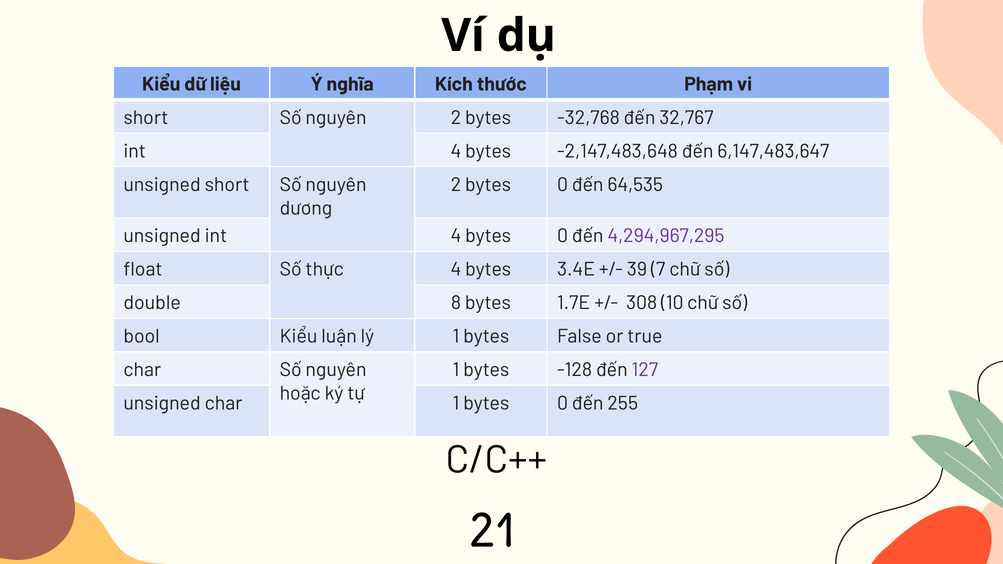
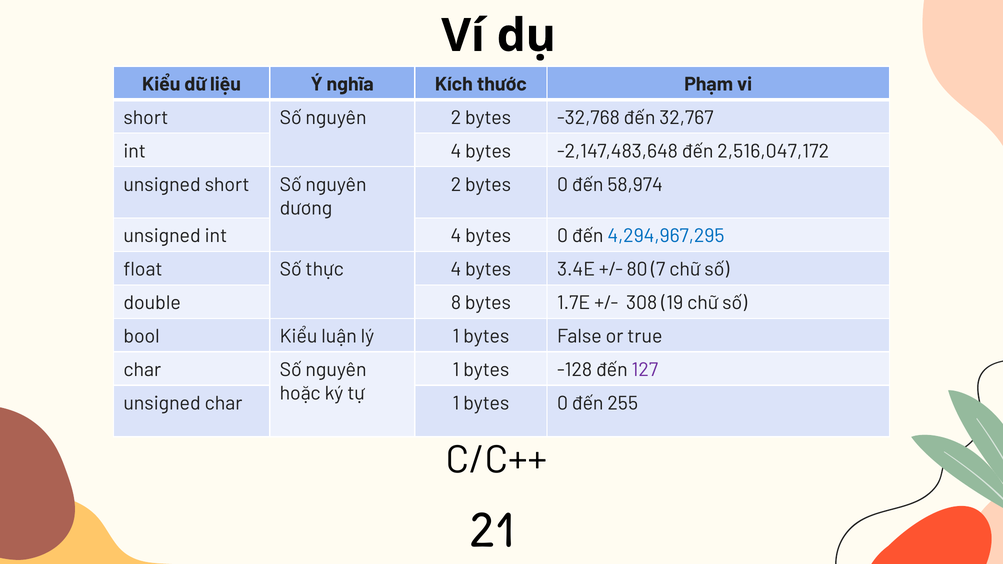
6,147,483,647: 6,147,483,647 -> 2,516,047,172
64,535: 64,535 -> 58,974
4,294,967,295 colour: purple -> blue
39: 39 -> 80
10: 10 -> 19
